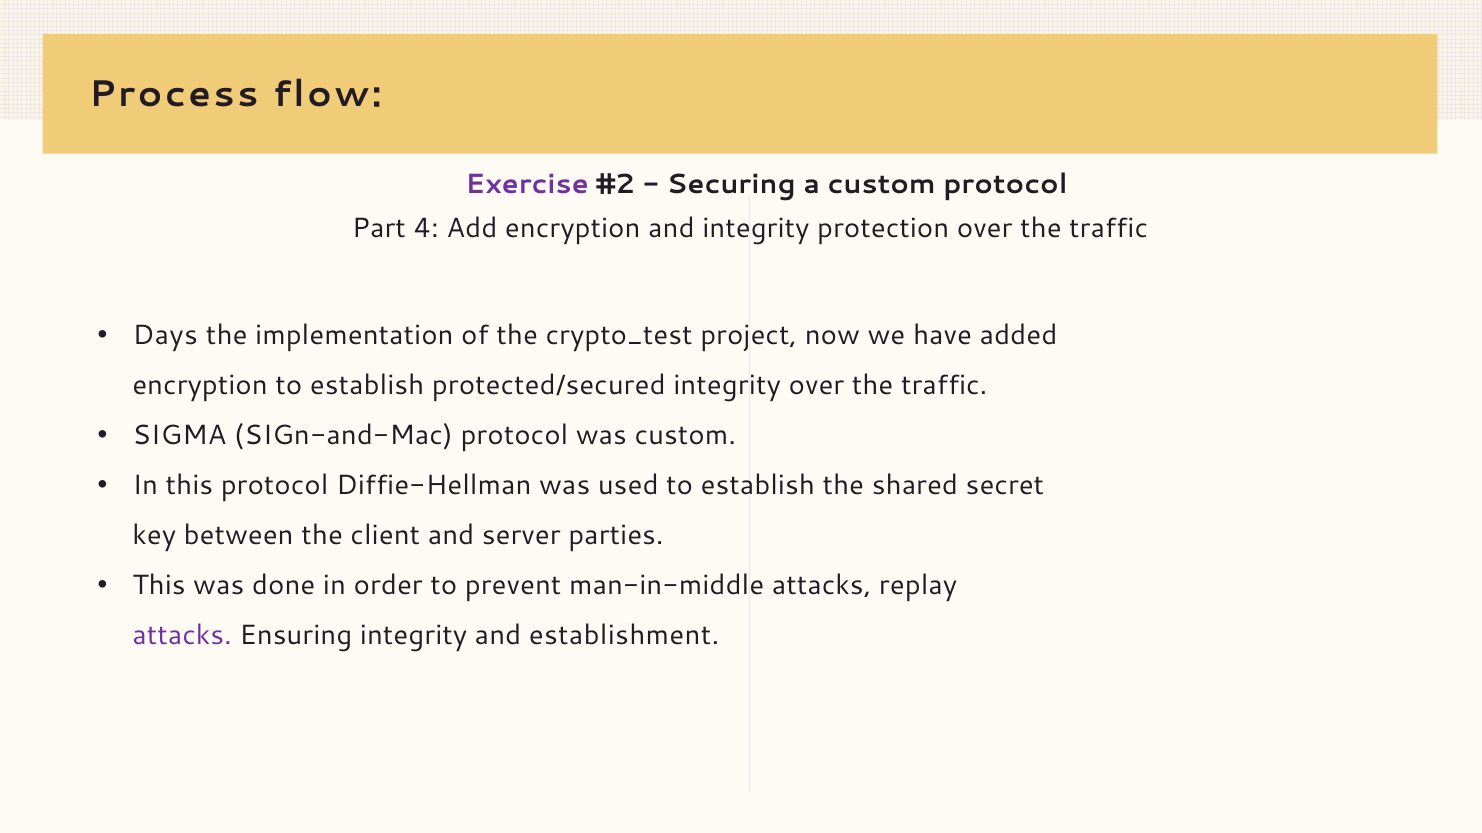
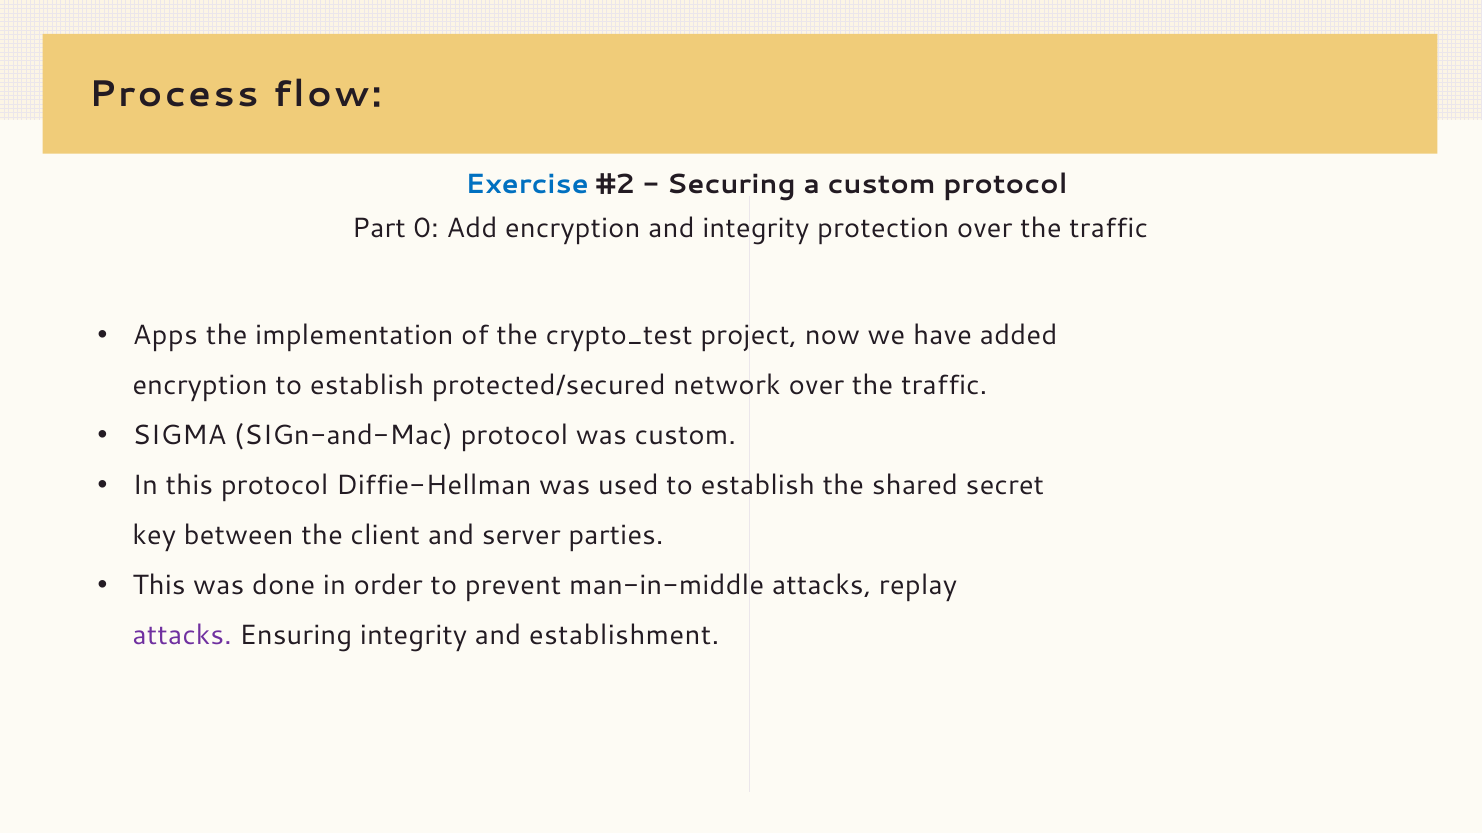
Exercise colour: purple -> blue
4: 4 -> 0
Days: Days -> Apps
protected/secured integrity: integrity -> network
